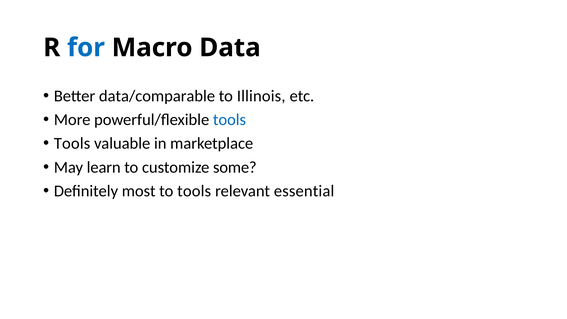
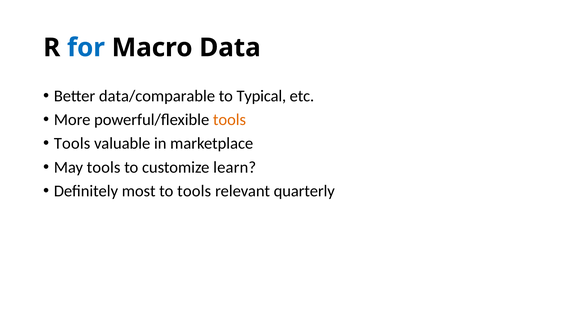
Illinois: Illinois -> Typical
tools at (230, 120) colour: blue -> orange
May learn: learn -> tools
some: some -> learn
essential: essential -> quarterly
